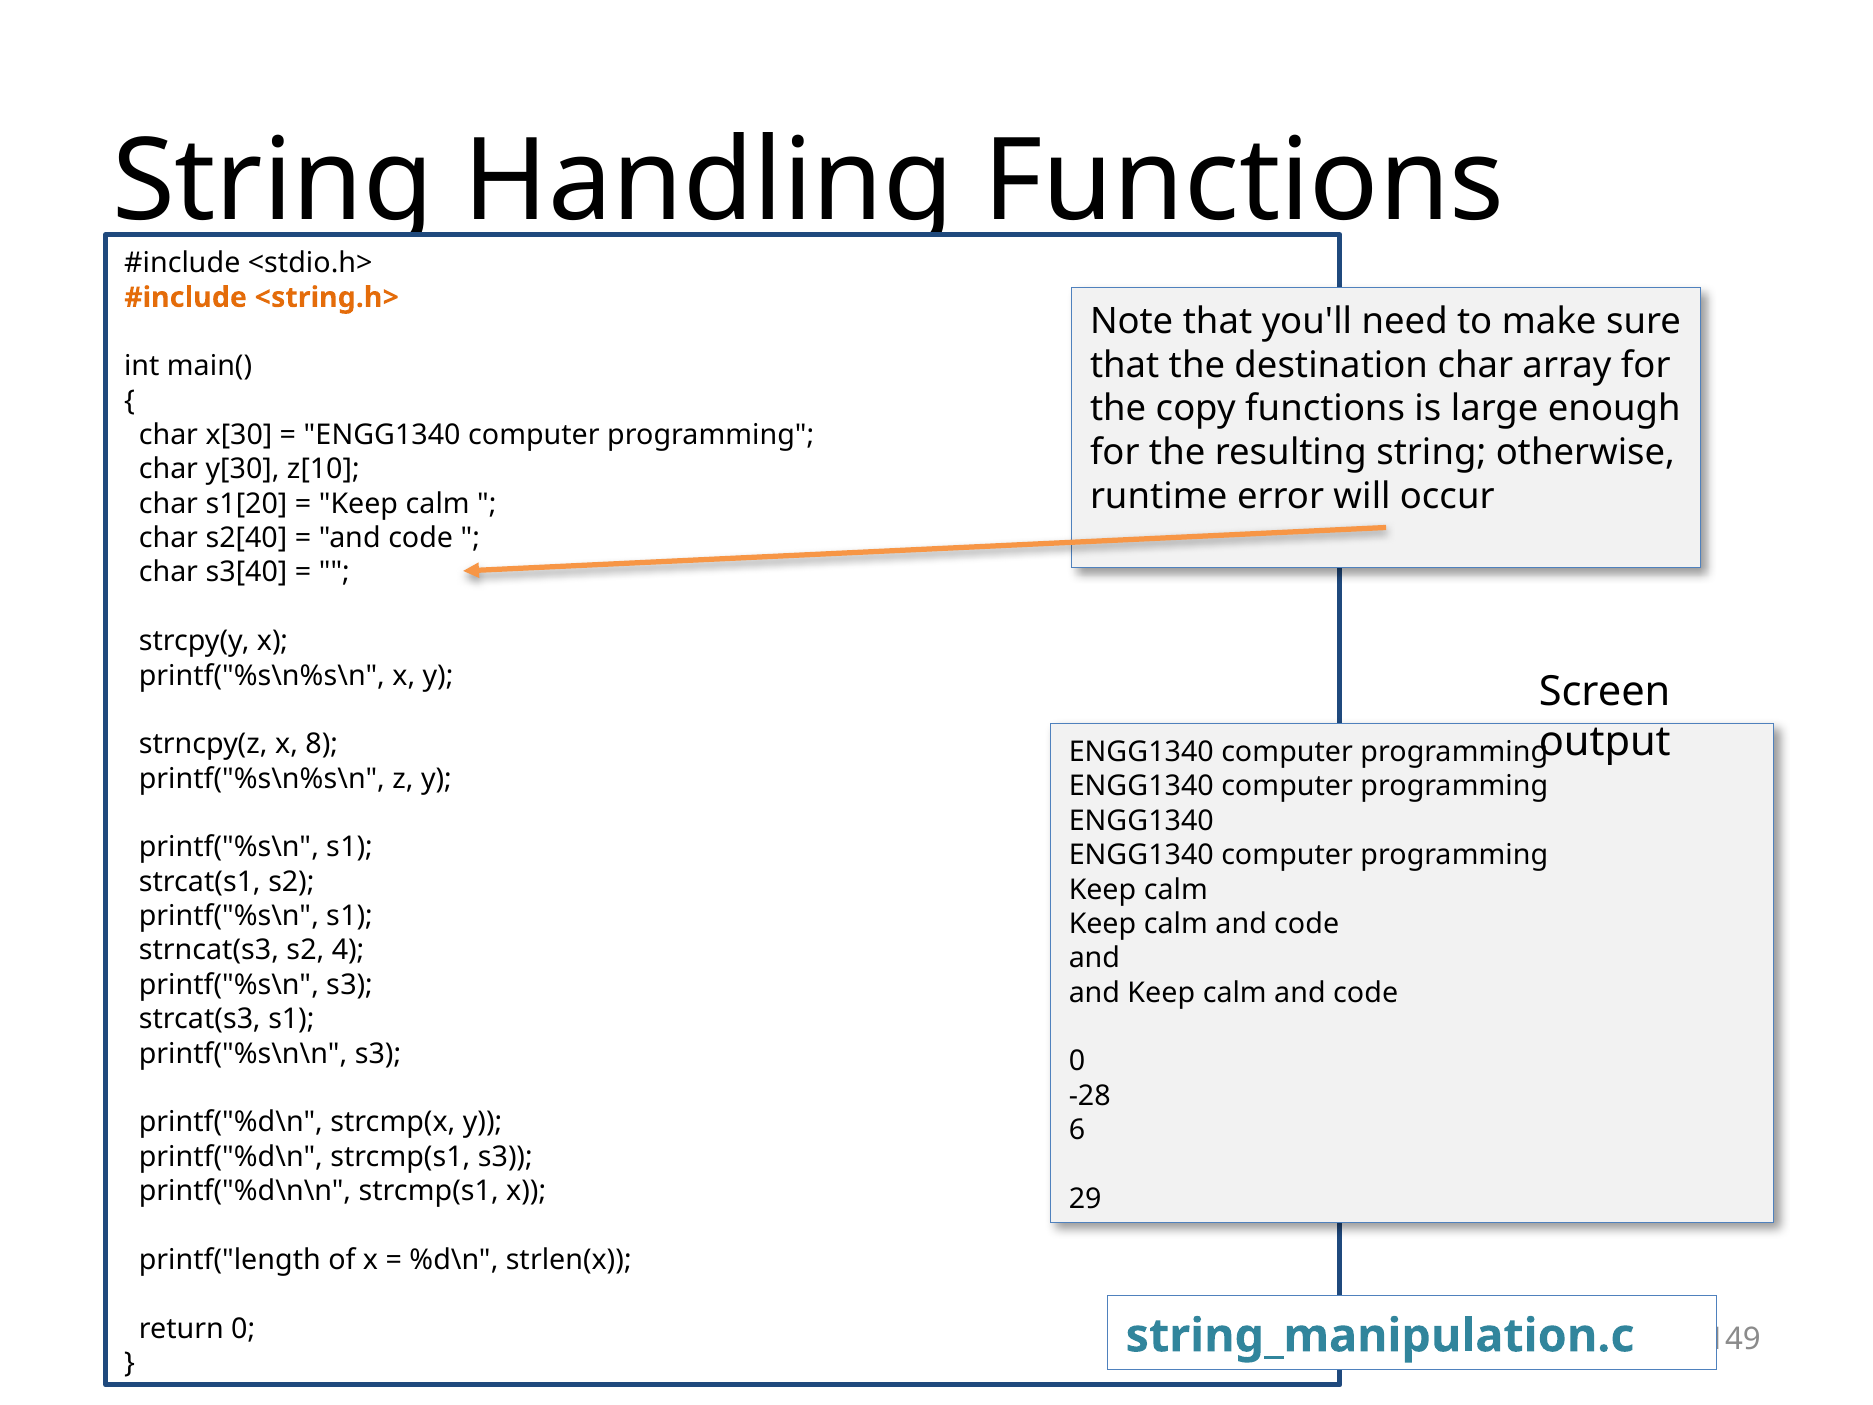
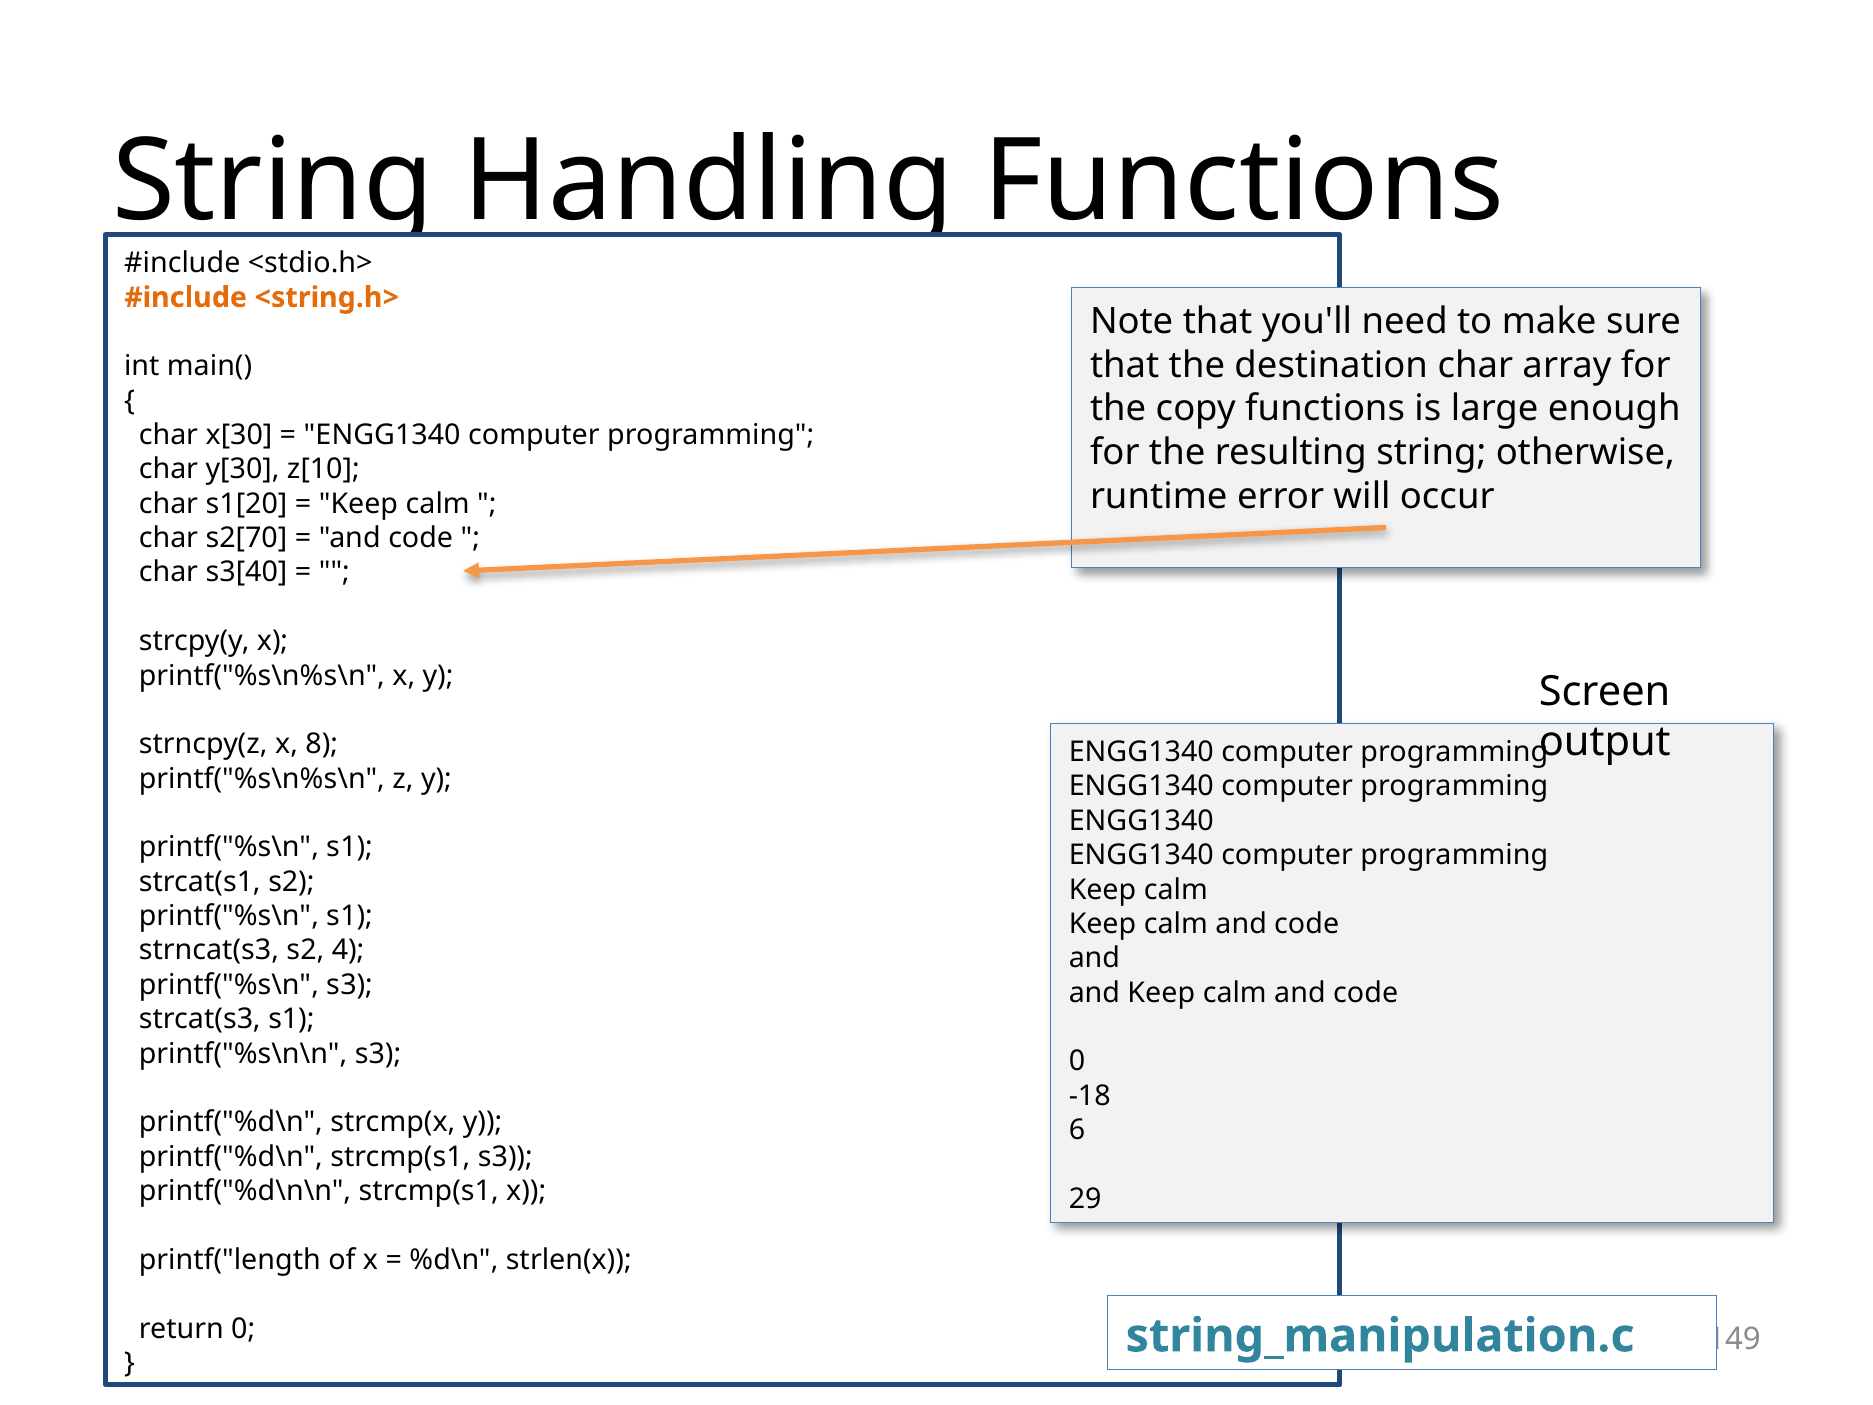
s2[40: s2[40 -> s2[70
-28: -28 -> -18
